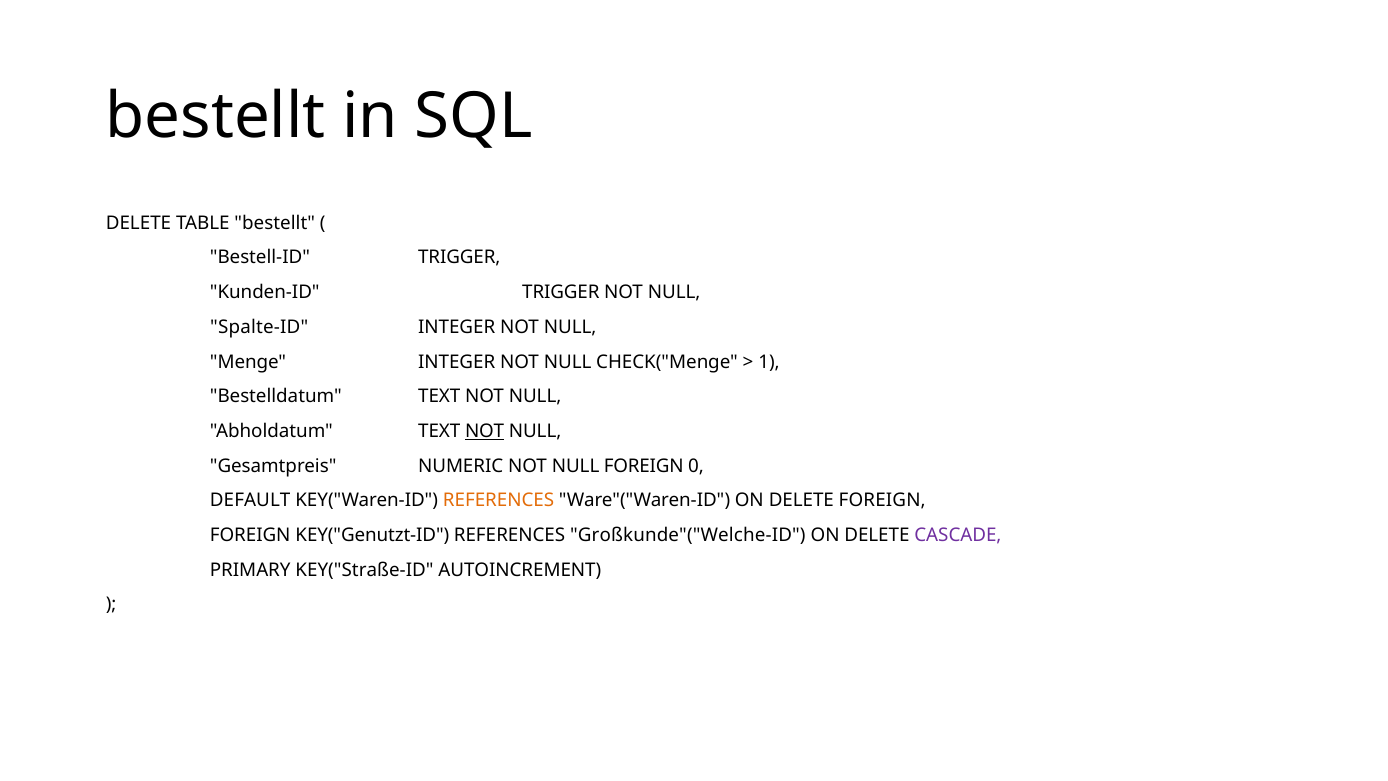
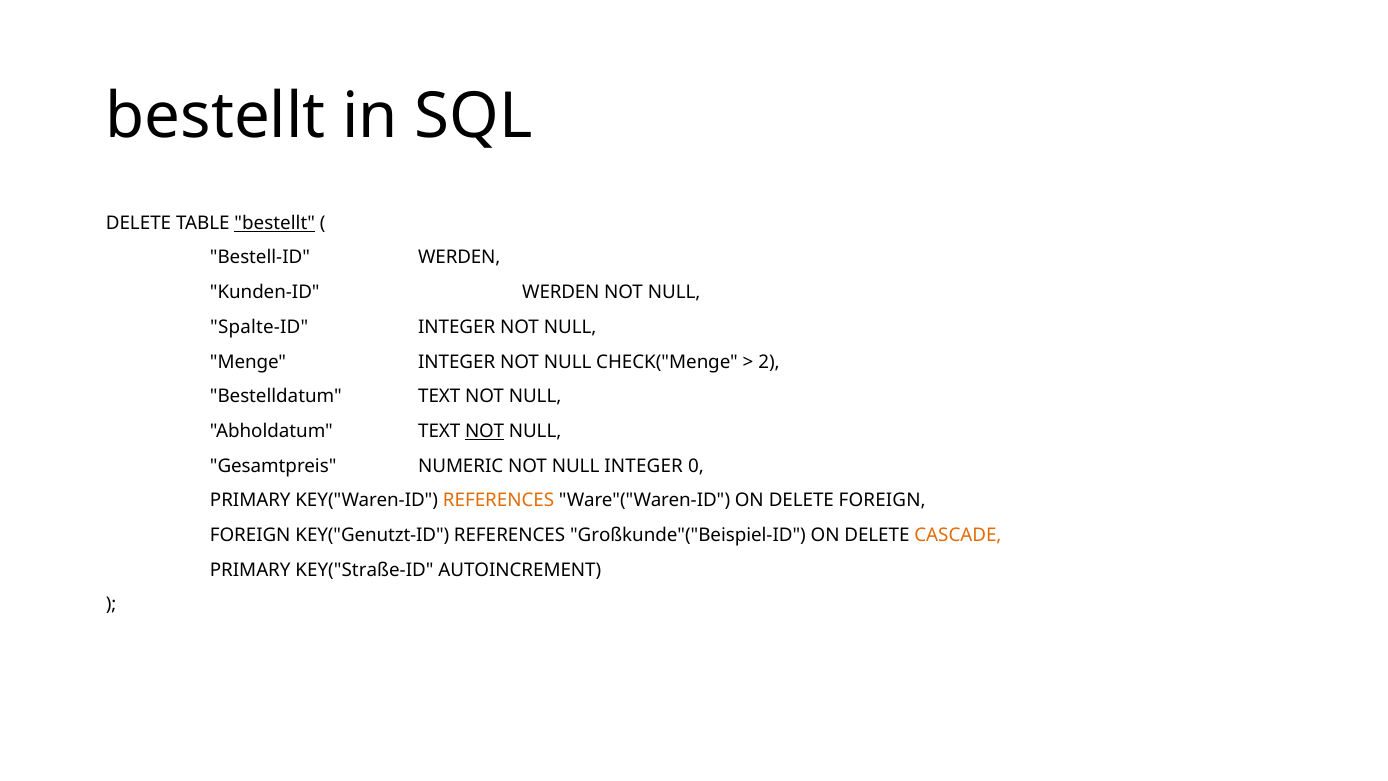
bestellt at (275, 223) underline: none -> present
Bestell-ID TRIGGER: TRIGGER -> WERDEN
Kunden-ID TRIGGER: TRIGGER -> WERDEN
1: 1 -> 2
NULL FOREIGN: FOREIGN -> INTEGER
DEFAULT at (250, 500): DEFAULT -> PRIMARY
Großkunde"("Welche-ID: Großkunde"("Welche-ID -> Großkunde"("Beispiel-ID
CASCADE colour: purple -> orange
